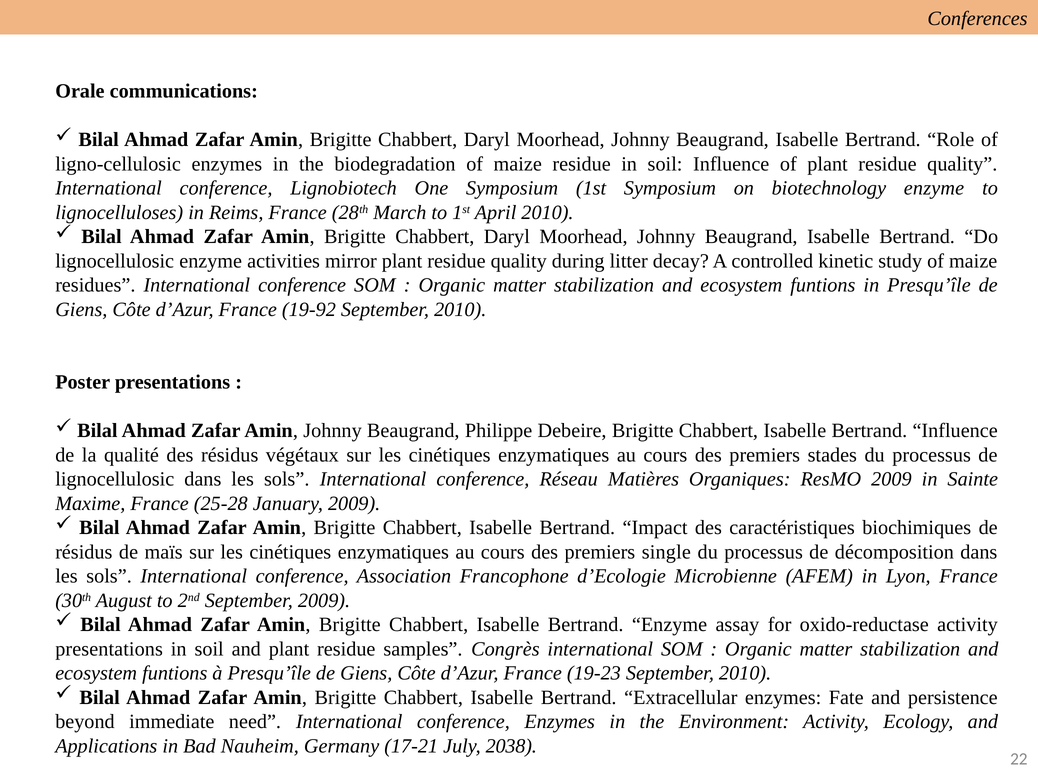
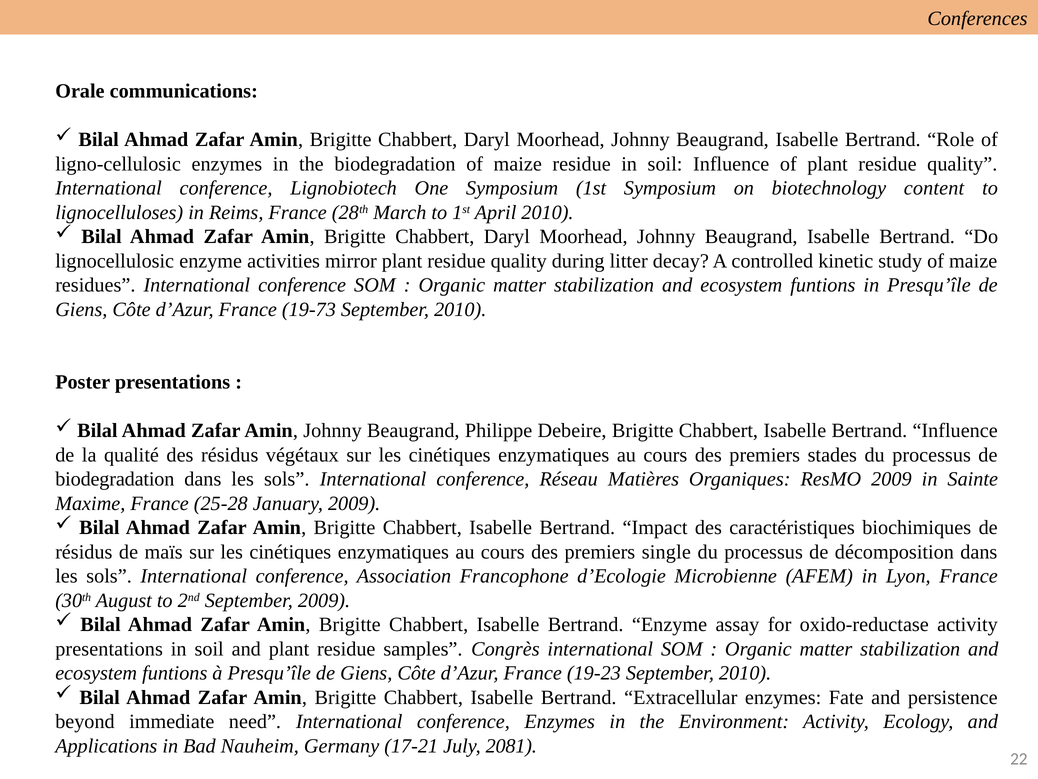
biotechnology enzyme: enzyme -> content
19-92: 19-92 -> 19-73
lignocellulosic at (115, 479): lignocellulosic -> biodegradation
2038: 2038 -> 2081
